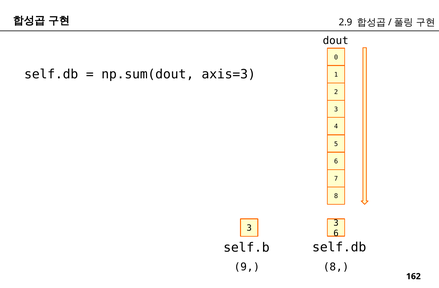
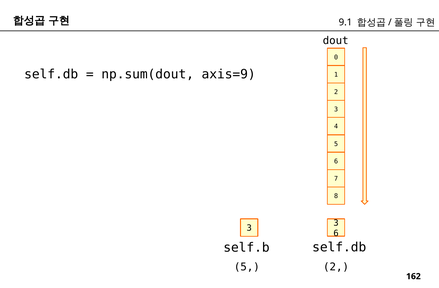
2.9: 2.9 -> 9.1
axis=3: axis=3 -> axis=9
8 at (336, 267): 8 -> 2
9 at (247, 267): 9 -> 5
